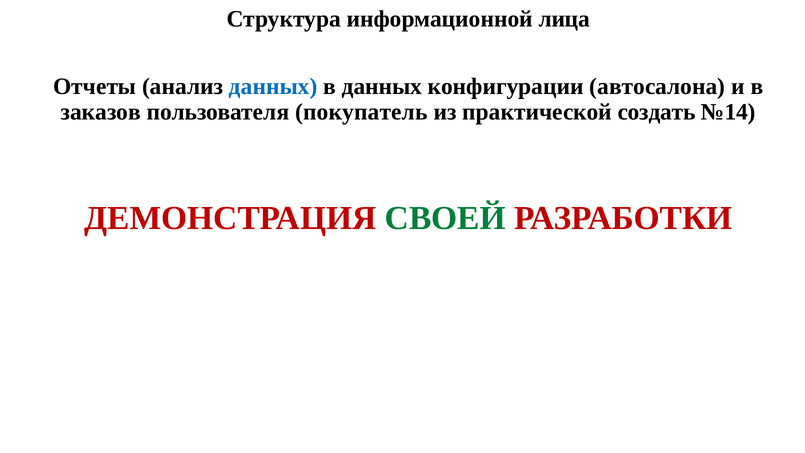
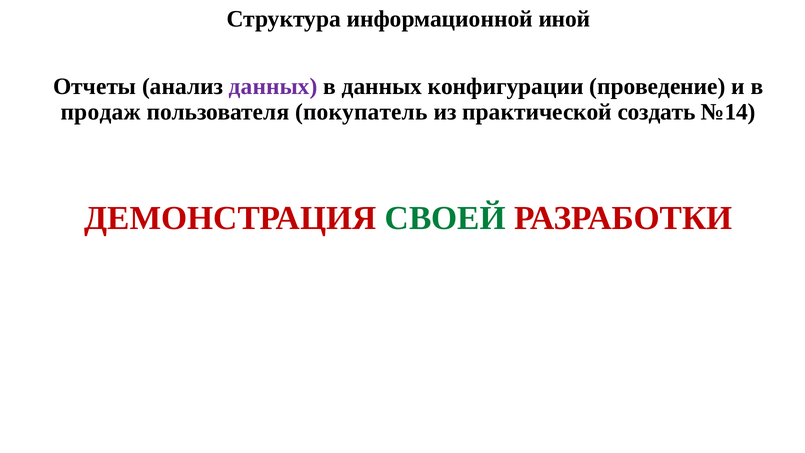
лица: лица -> иной
данных at (273, 86) colour: blue -> purple
автосалона: автосалона -> проведение
заказов: заказов -> продаж
